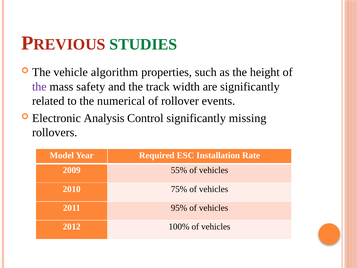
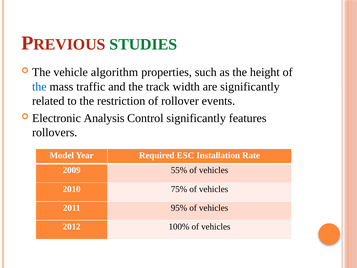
the at (39, 86) colour: purple -> blue
safety: safety -> traffic
numerical: numerical -> restriction
missing: missing -> features
